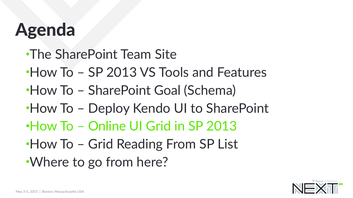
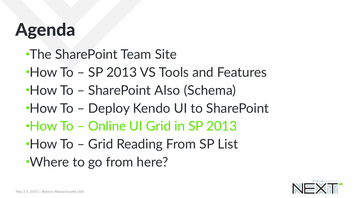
Goal: Goal -> Also
